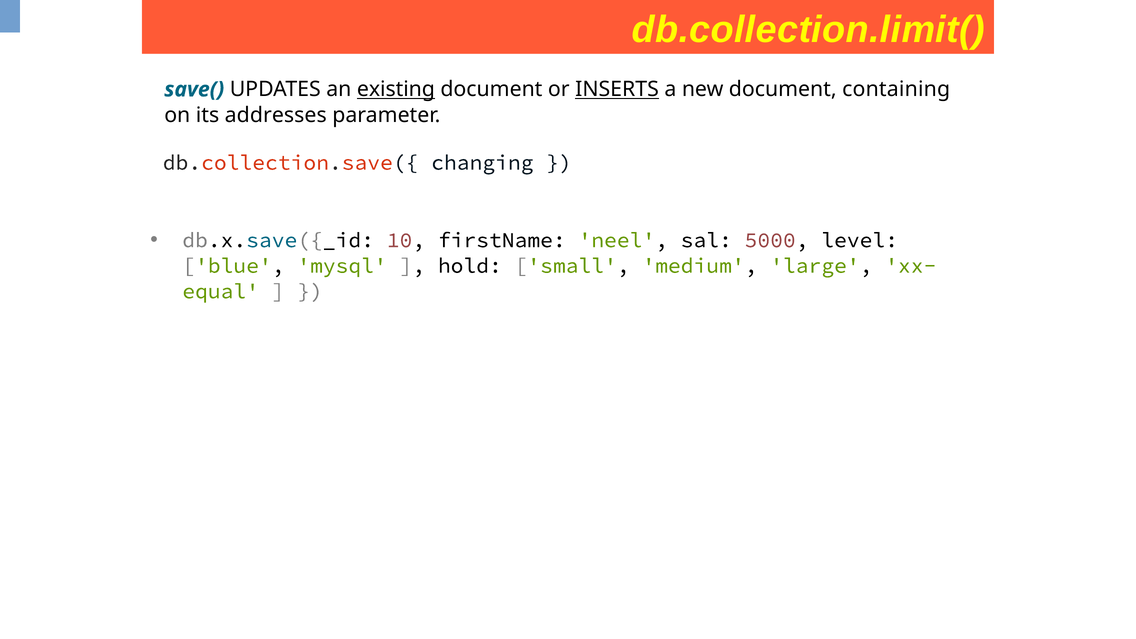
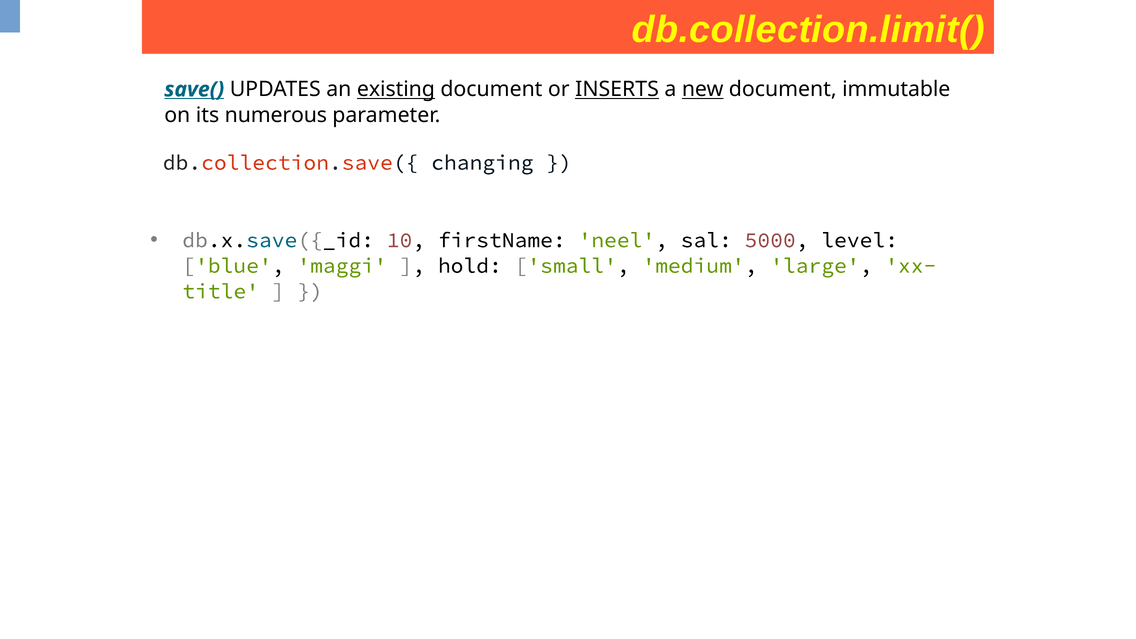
save( underline: none -> present
new underline: none -> present
containing: containing -> immutable
addresses: addresses -> numerous
mysql: mysql -> maggi
equal: equal -> title
